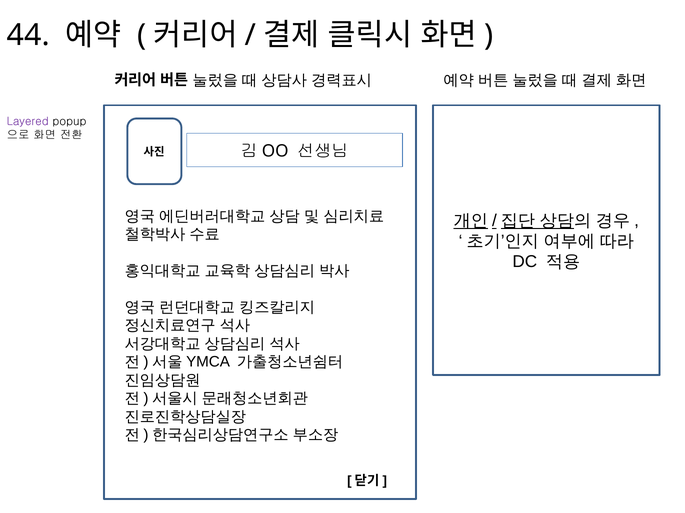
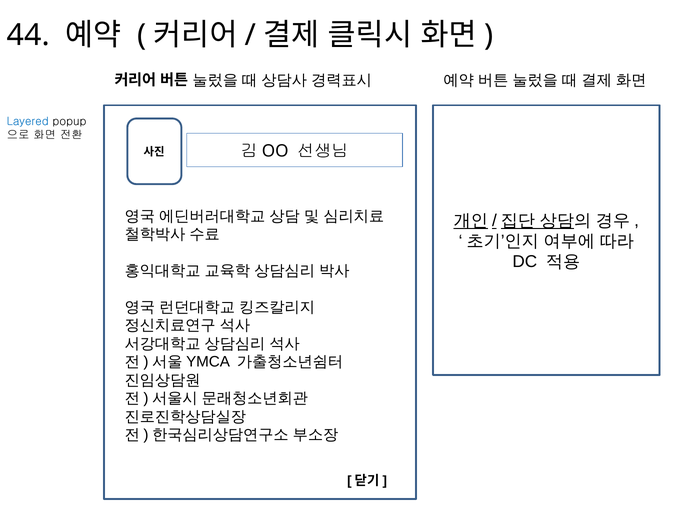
Layered colour: purple -> blue
